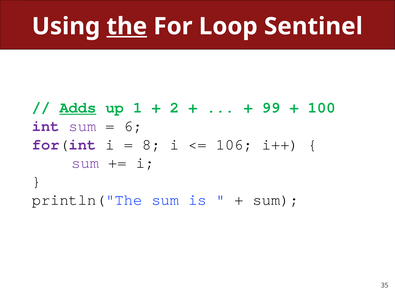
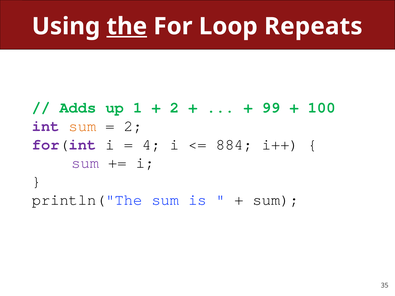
Sentinel: Sentinel -> Repeats
Adds underline: present -> none
sum at (82, 126) colour: purple -> orange
6 at (133, 126): 6 -> 2
8: 8 -> 4
106: 106 -> 884
